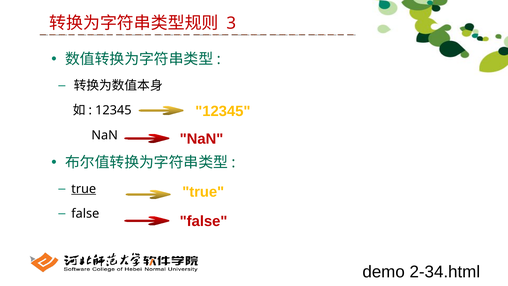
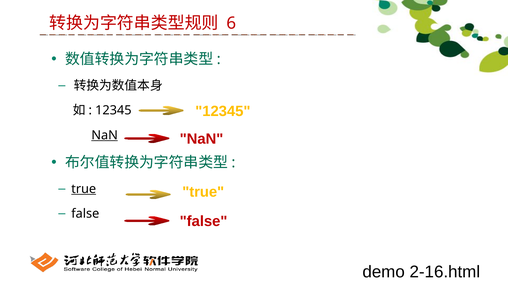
3: 3 -> 6
NaN at (105, 135) underline: none -> present
2-34.html: 2-34.html -> 2-16.html
